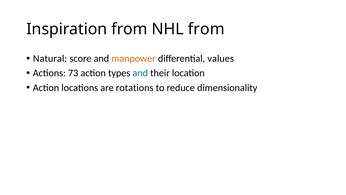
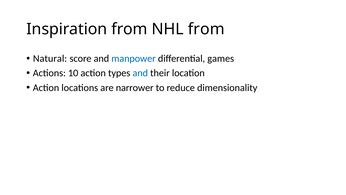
manpower colour: orange -> blue
values: values -> games
73: 73 -> 10
rotations: rotations -> narrower
